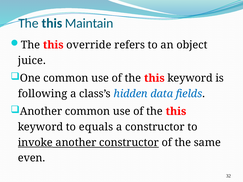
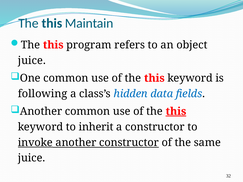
override: override -> program
this at (176, 112) underline: none -> present
equals: equals -> inherit
even at (32, 158): even -> juice
